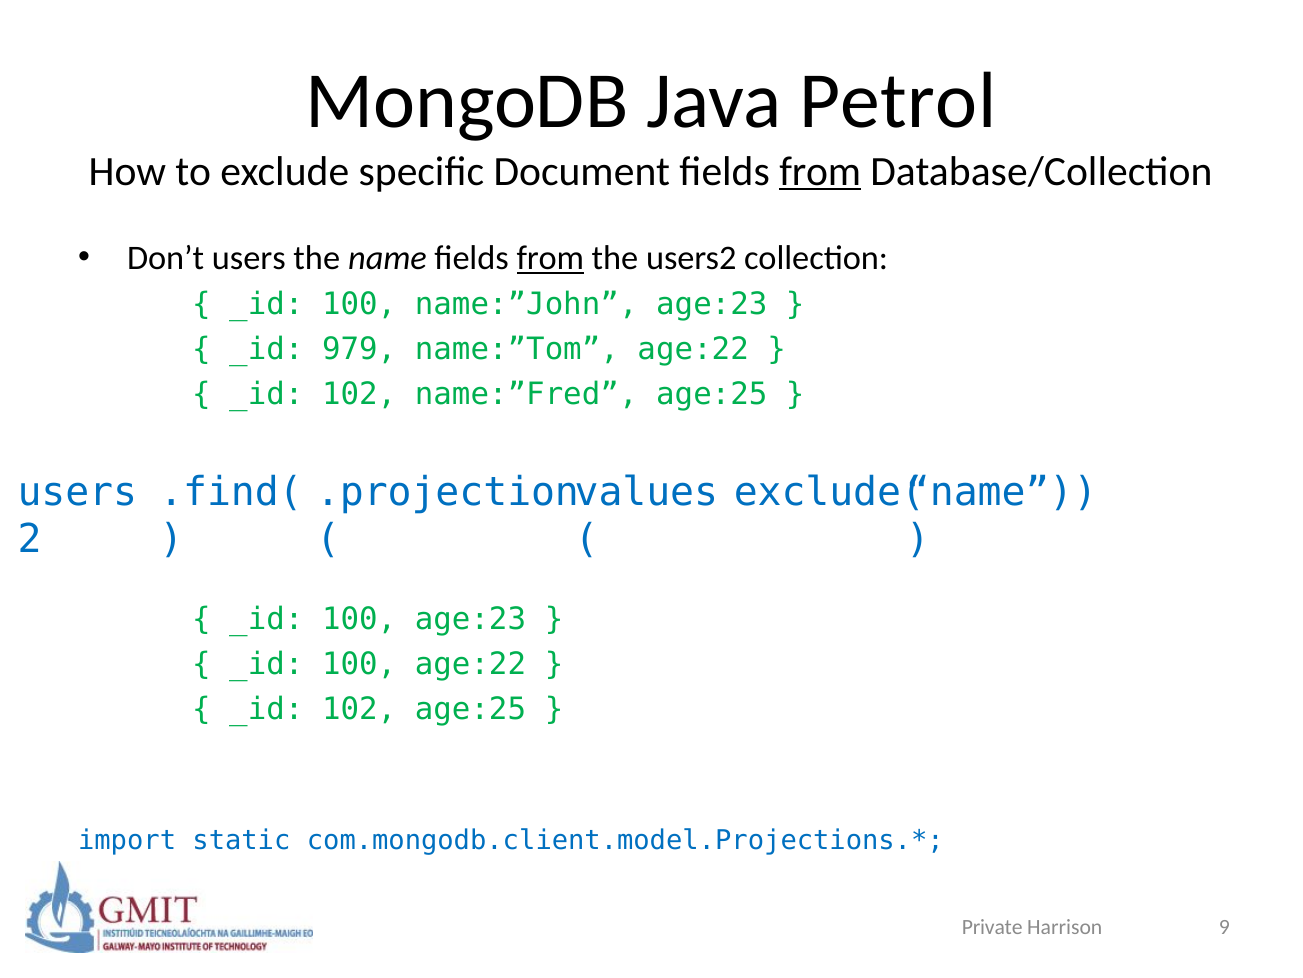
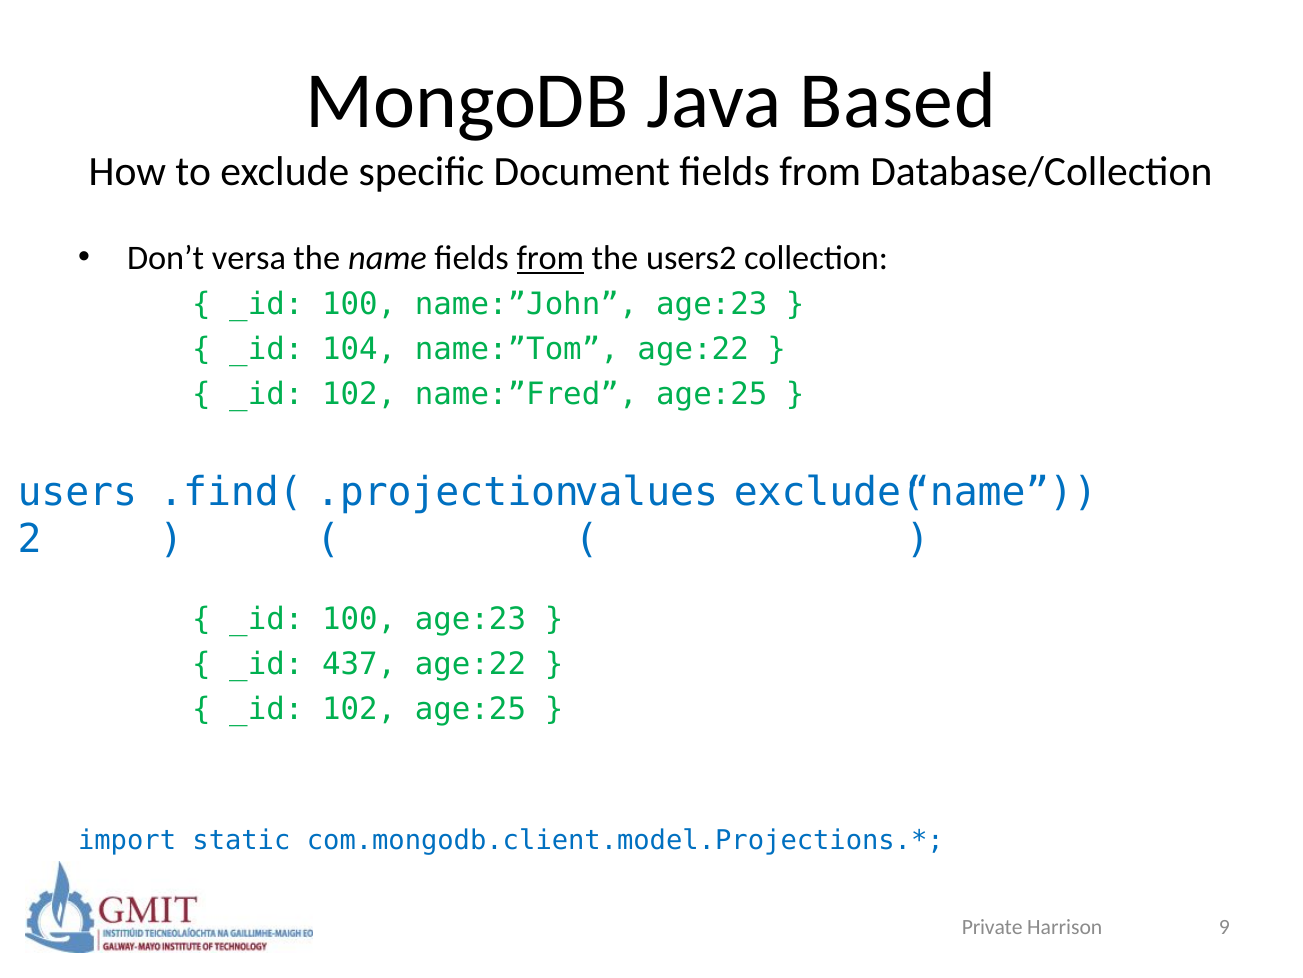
Petrol: Petrol -> Based
from at (820, 171) underline: present -> none
Don’t users: users -> versa
979: 979 -> 104
100 at (359, 663): 100 -> 437
